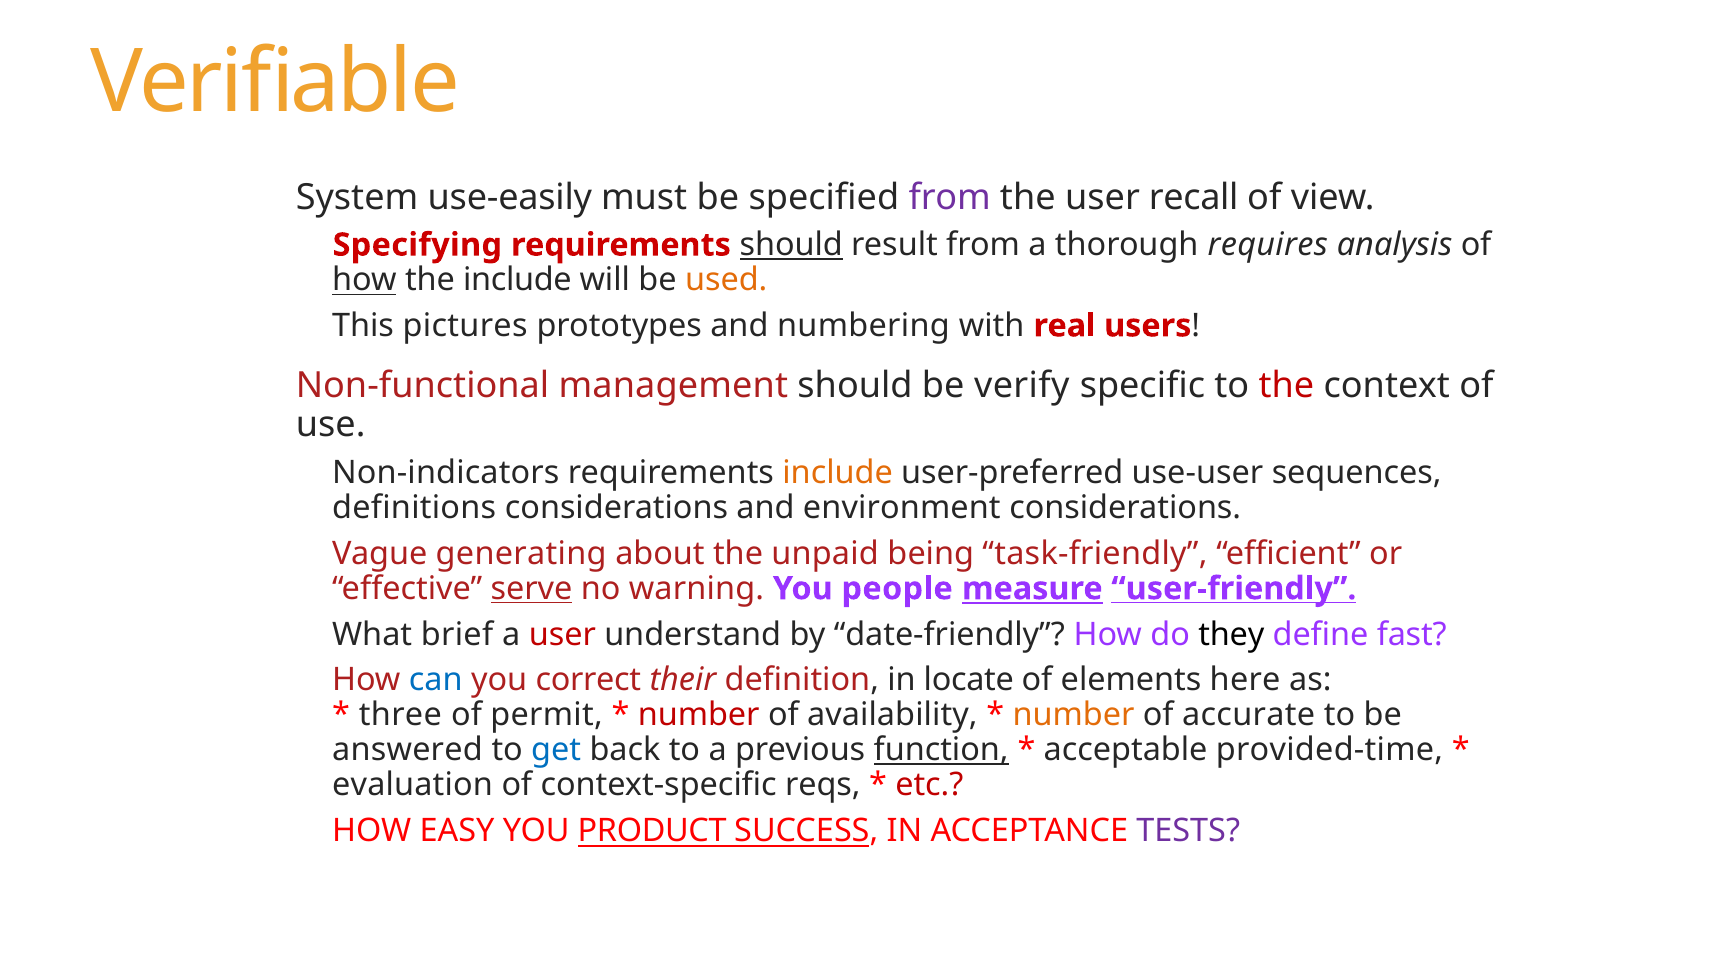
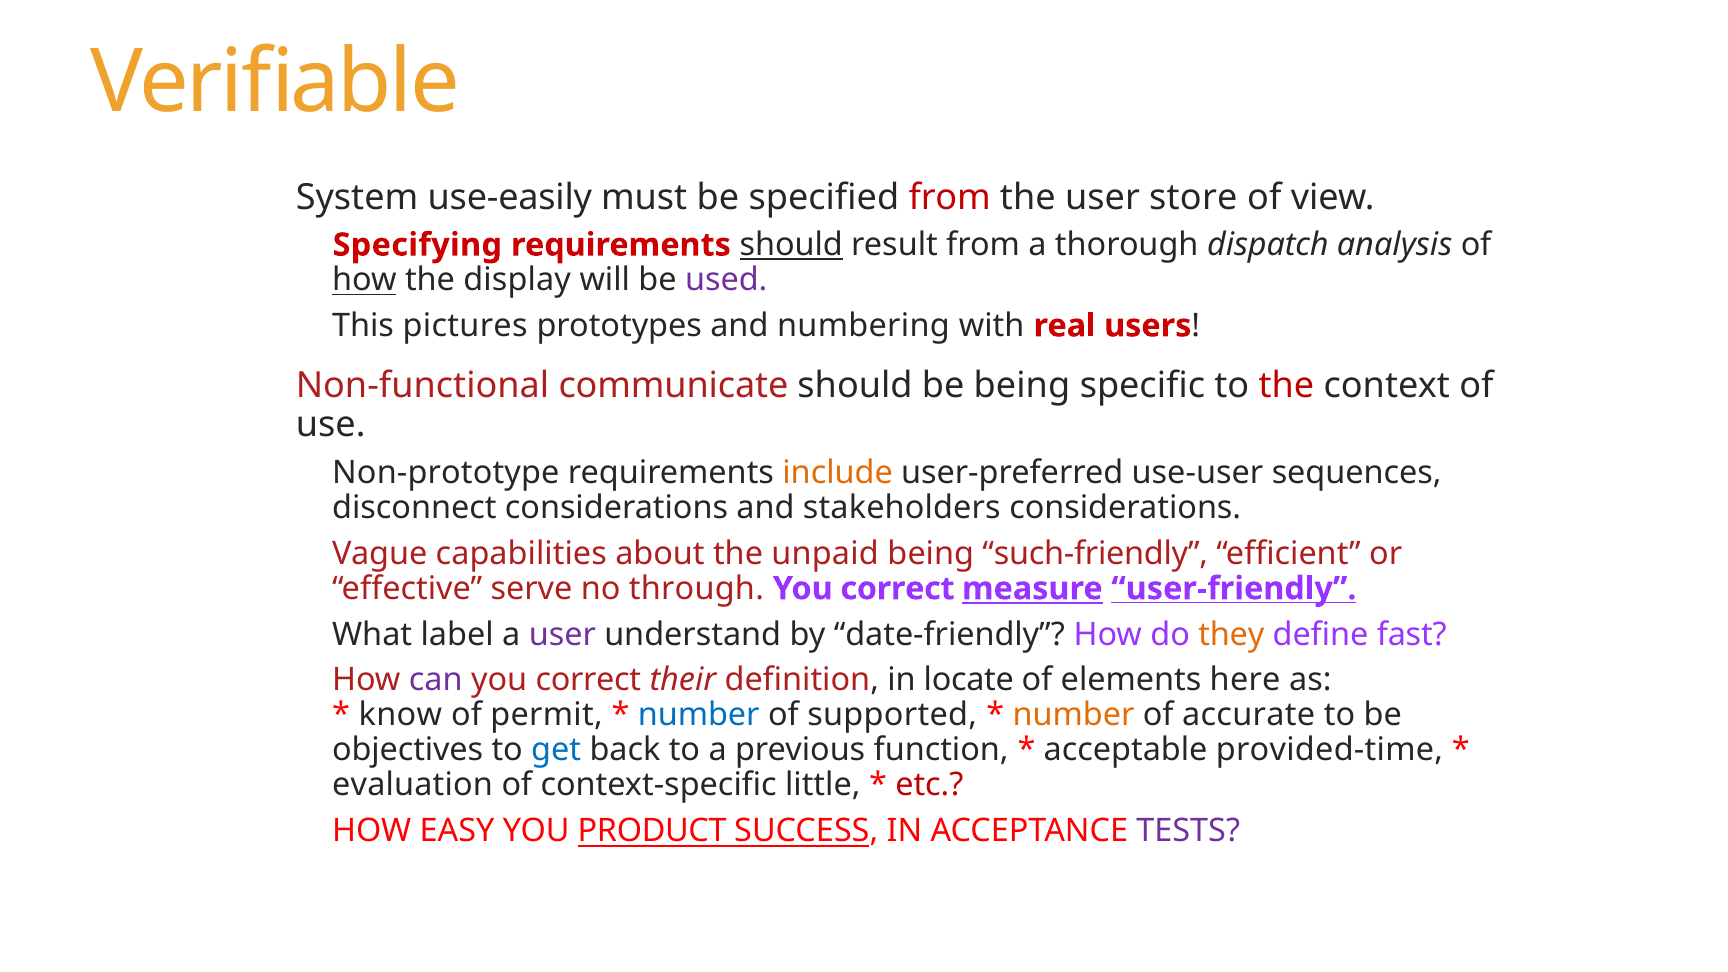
from at (950, 197) colour: purple -> red
recall: recall -> store
requires: requires -> dispatch
the include: include -> display
used colour: orange -> purple
management: management -> communicate
be verify: verify -> being
Non-indicators: Non-indicators -> Non-prototype
definitions: definitions -> disconnect
environment: environment -> stakeholders
generating: generating -> capabilities
task-friendly: task-friendly -> such-friendly
serve underline: present -> none
warning: warning -> through
people at (897, 589): people -> correct
brief: brief -> label
user at (562, 634) colour: red -> purple
they colour: black -> orange
can colour: blue -> purple
three: three -> know
number at (699, 715) colour: red -> blue
availability: availability -> supported
answered: answered -> objectives
function underline: present -> none
reqs: reqs -> little
